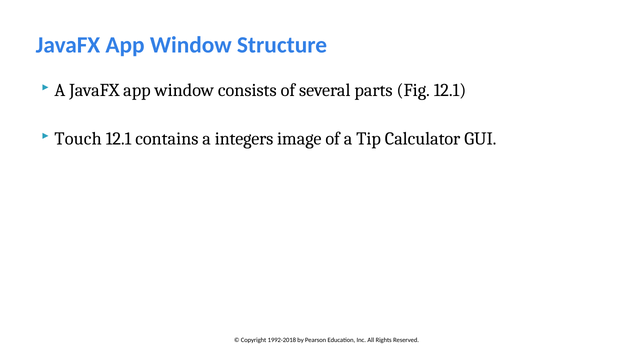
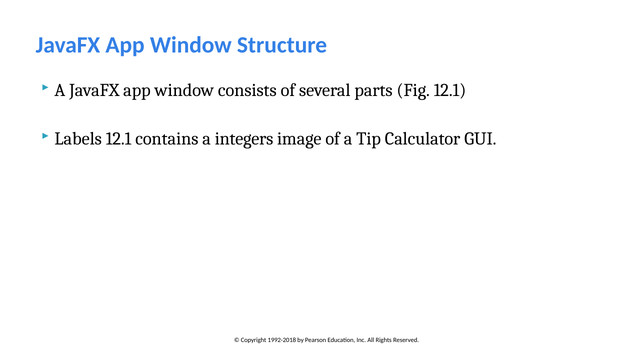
Touch: Touch -> Labels
